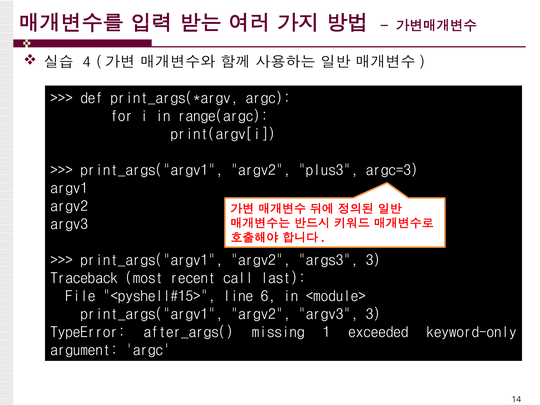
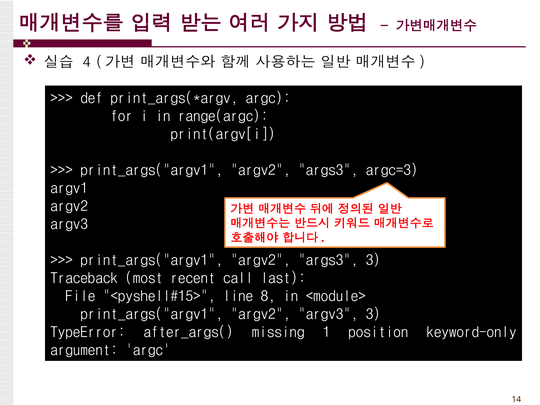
plus3 at (328, 170): plus3 -> args3
6: 6 -> 8
exceeded: exceeded -> position
